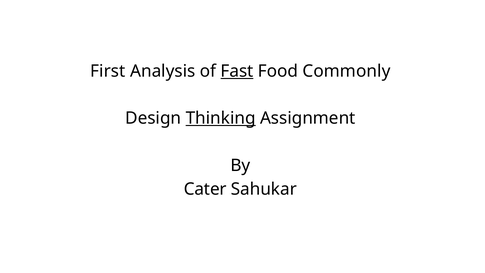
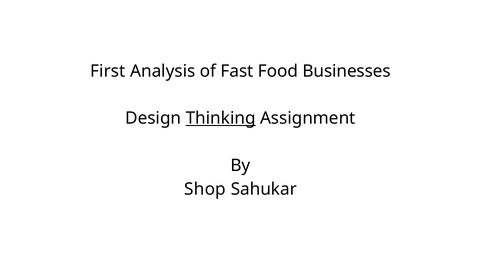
Fast underline: present -> none
Commonly: Commonly -> Businesses
Cater: Cater -> Shop
